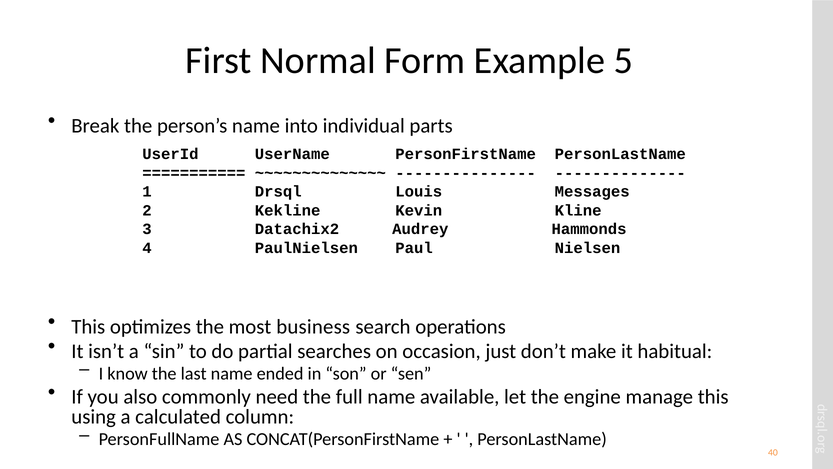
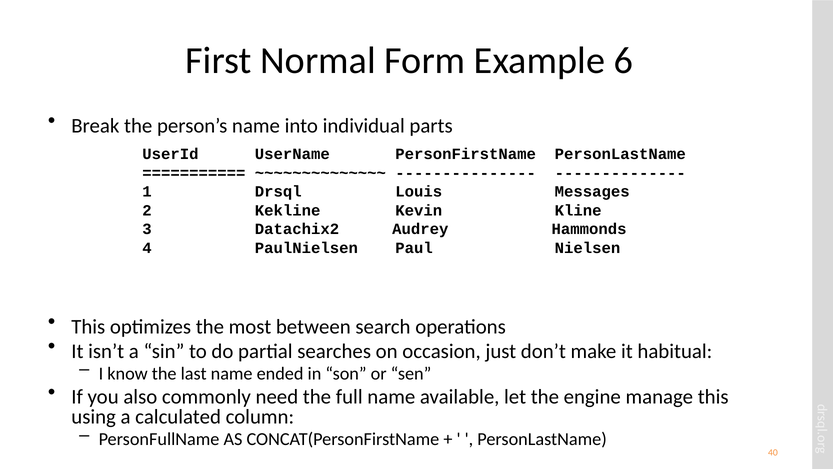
5: 5 -> 6
business: business -> between
